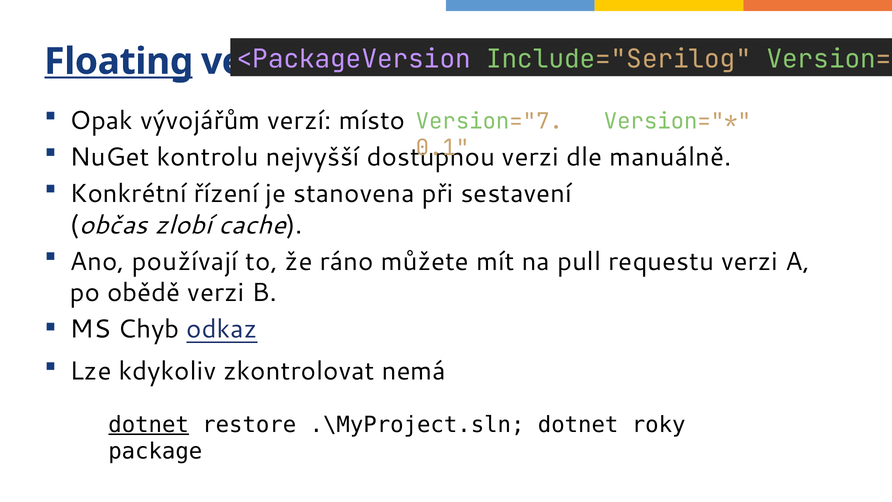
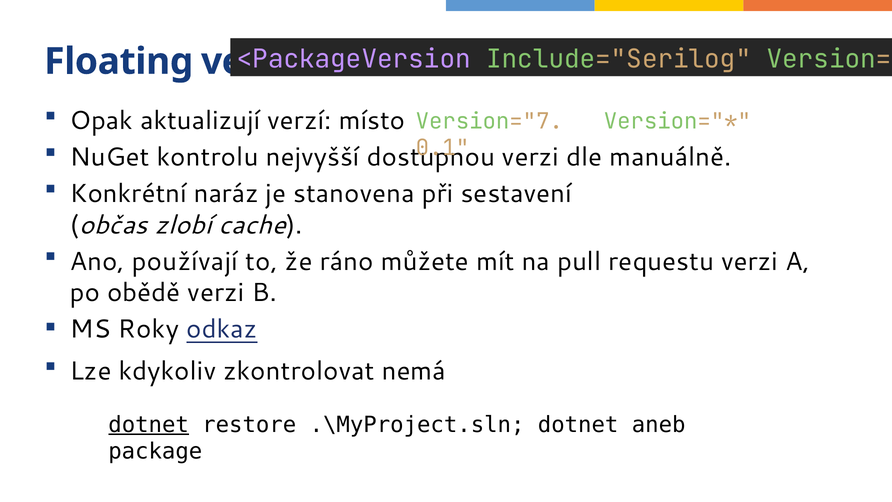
Floating underline: present -> none
vývojářům: vývojářům -> aktualizují
řízení: řízení -> naráz
Chyb: Chyb -> Roky
roky: roky -> aneb
